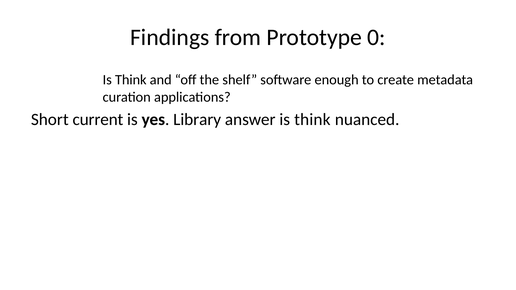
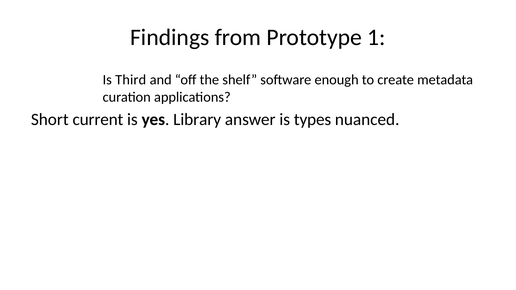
0: 0 -> 1
Think at (131, 80): Think -> Third
answer is think: think -> types
